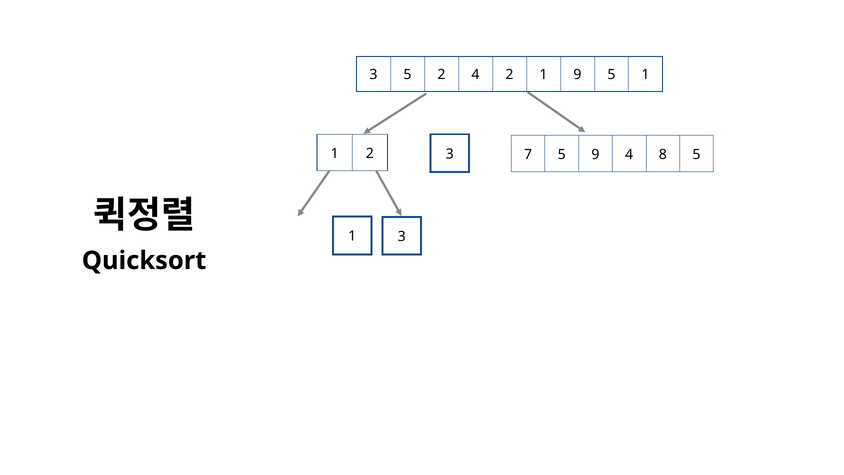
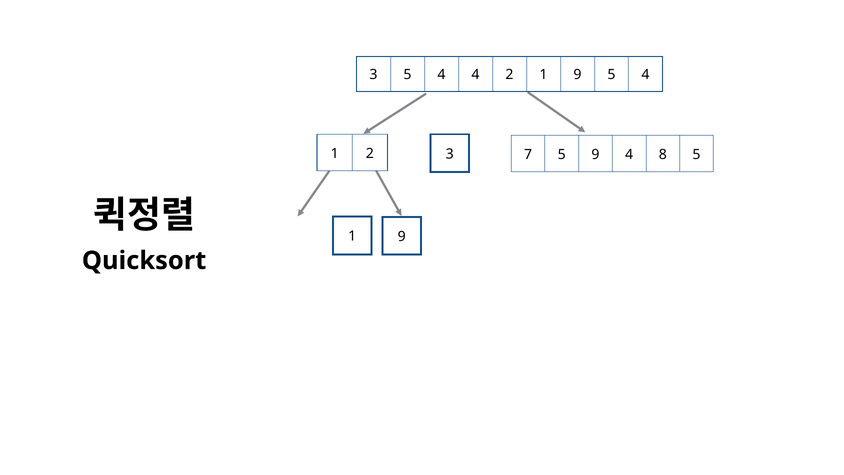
3 5 2: 2 -> 4
9 5 1: 1 -> 4
3 at (402, 236): 3 -> 9
